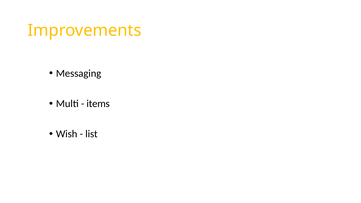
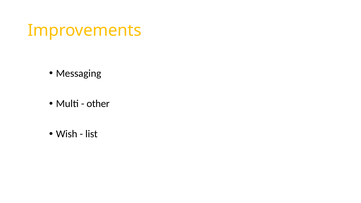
items: items -> other
